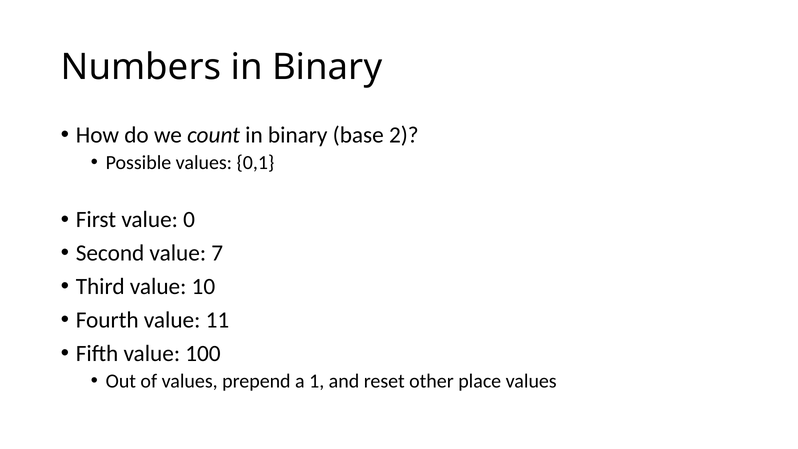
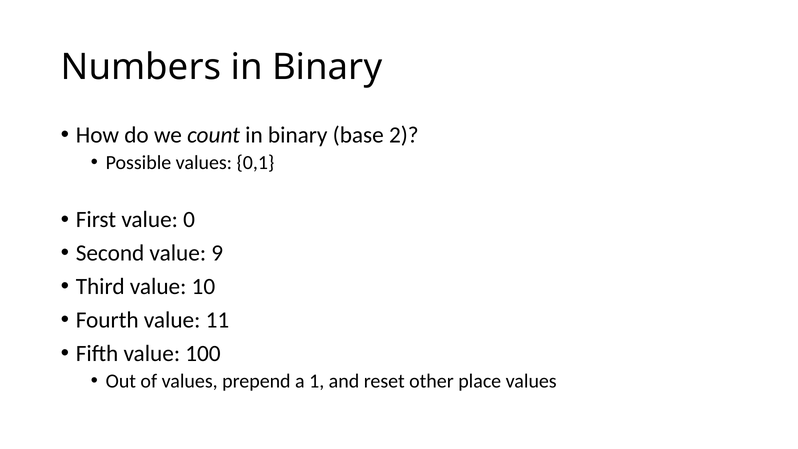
7: 7 -> 9
